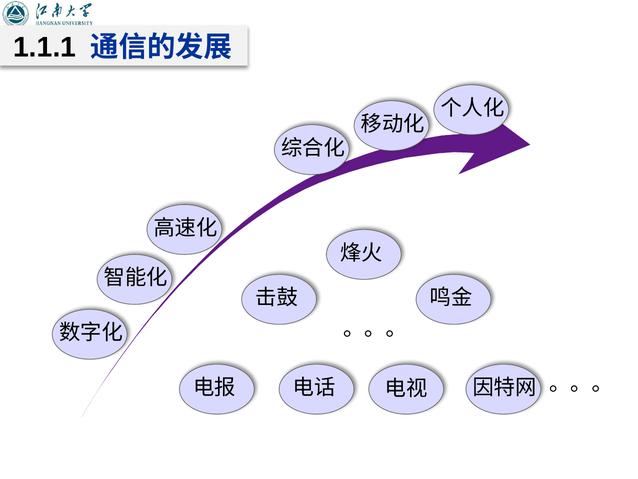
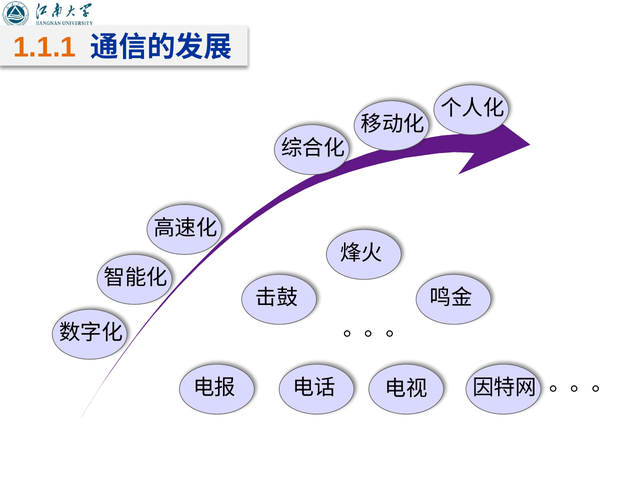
1.1.1 colour: black -> orange
